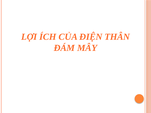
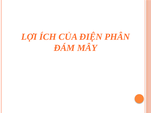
THÂN: THÂN -> PHÂN
